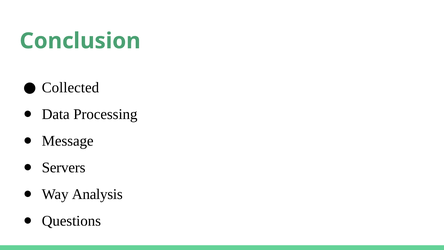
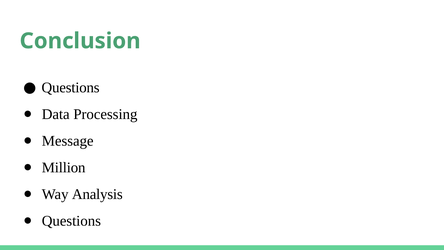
Collected at (70, 87): Collected -> Questions
Servers: Servers -> Million
